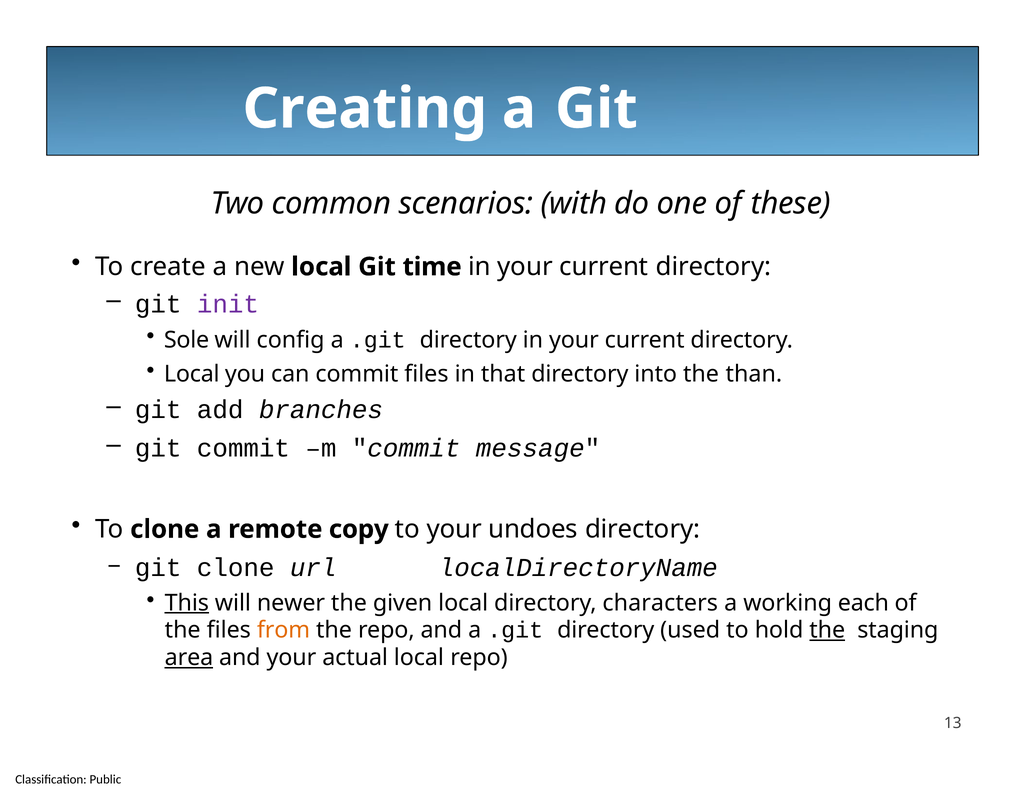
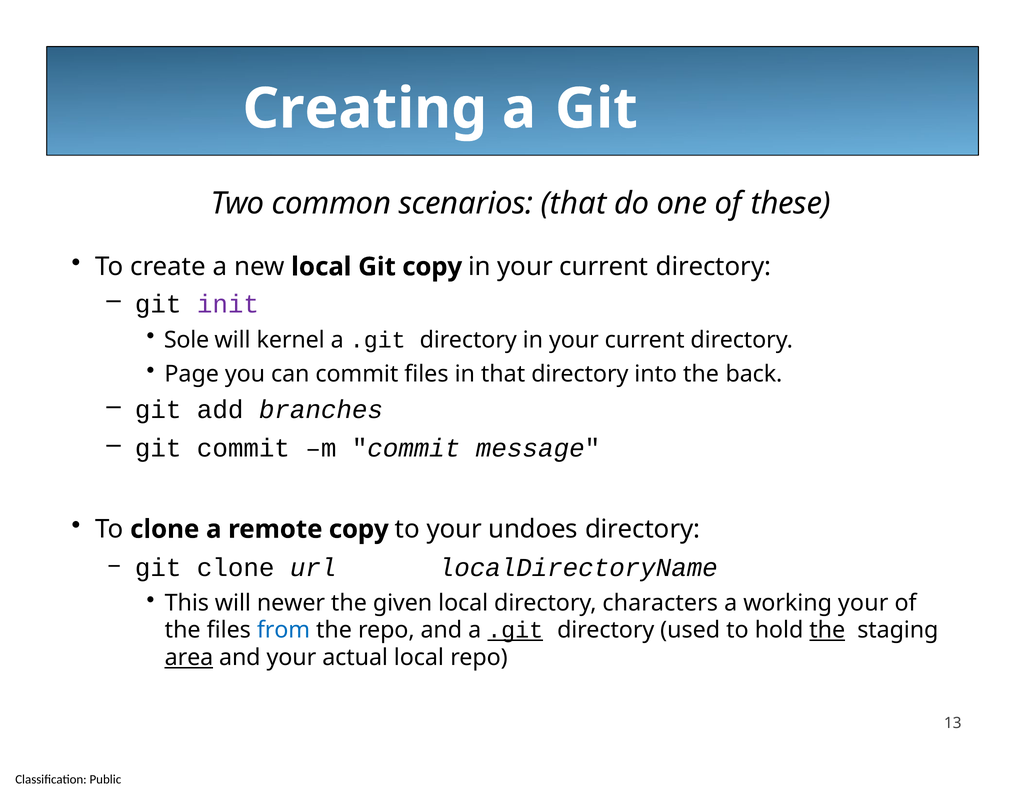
scenarios with: with -> that
Git time: time -> copy
config: config -> kernel
Local at (192, 374): Local -> Page
than: than -> back
This underline: present -> none
working each: each -> your
from colour: orange -> blue
.git at (515, 630) underline: none -> present
